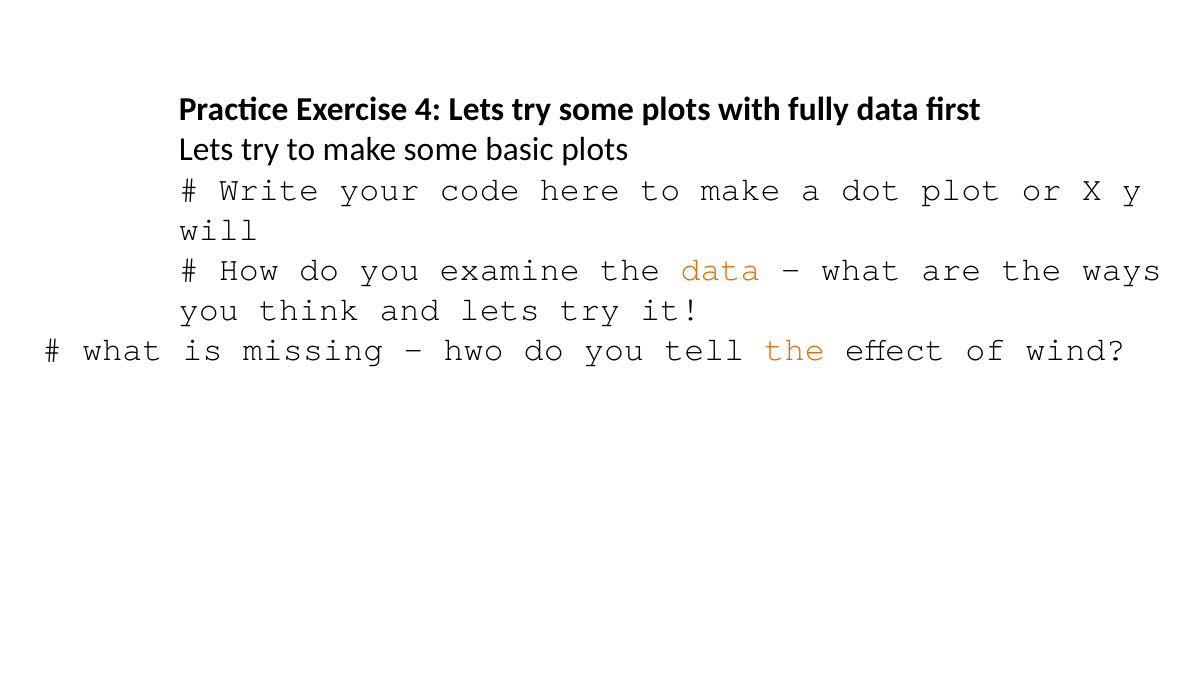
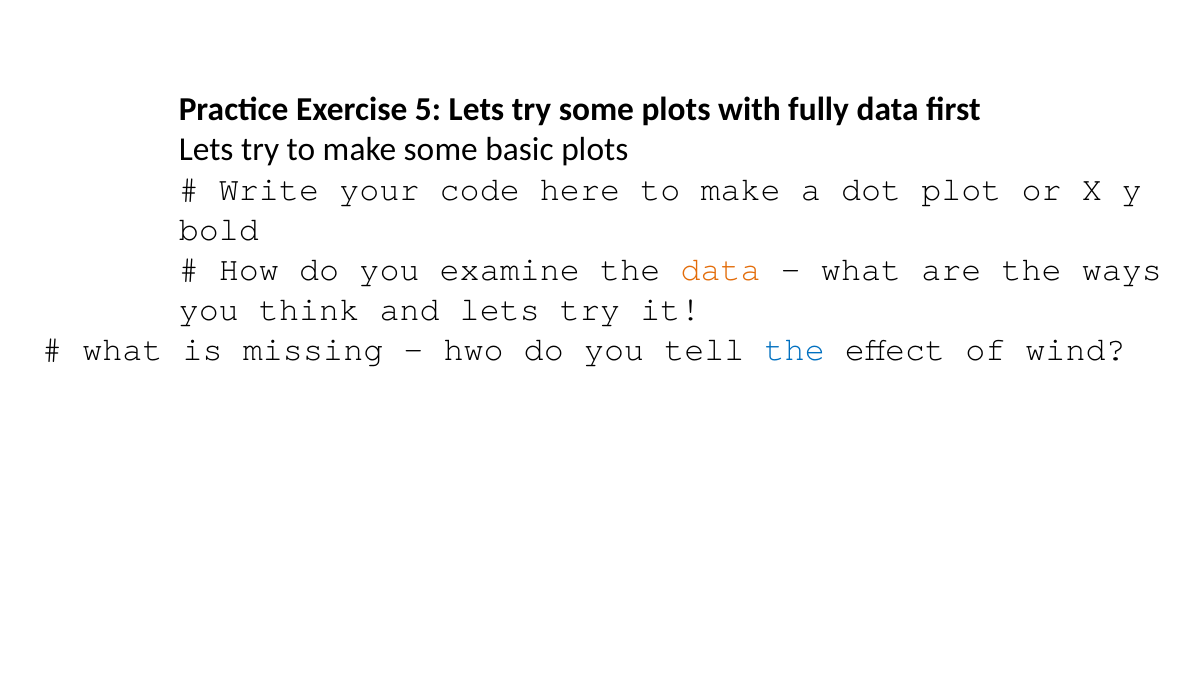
4: 4 -> 5
will: will -> bold
the at (795, 349) colour: orange -> blue
